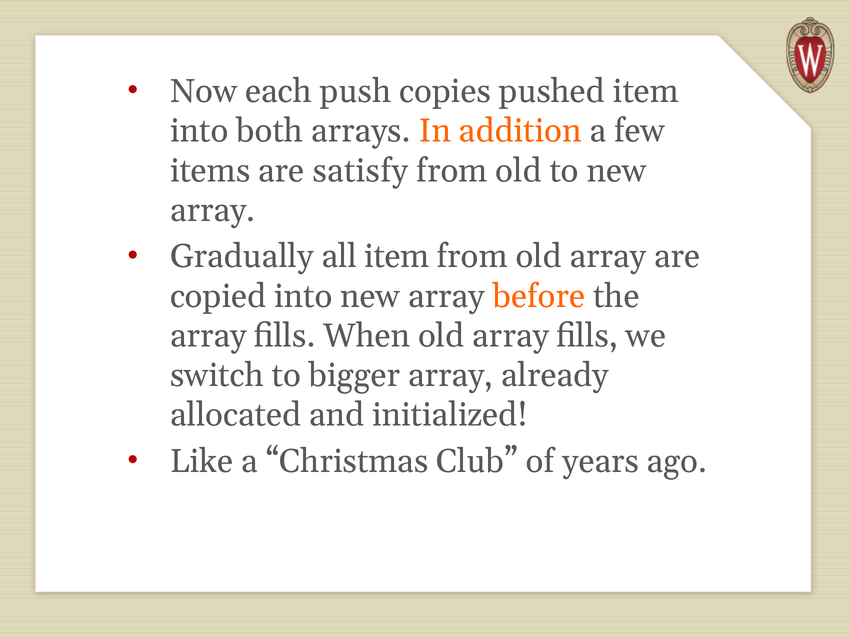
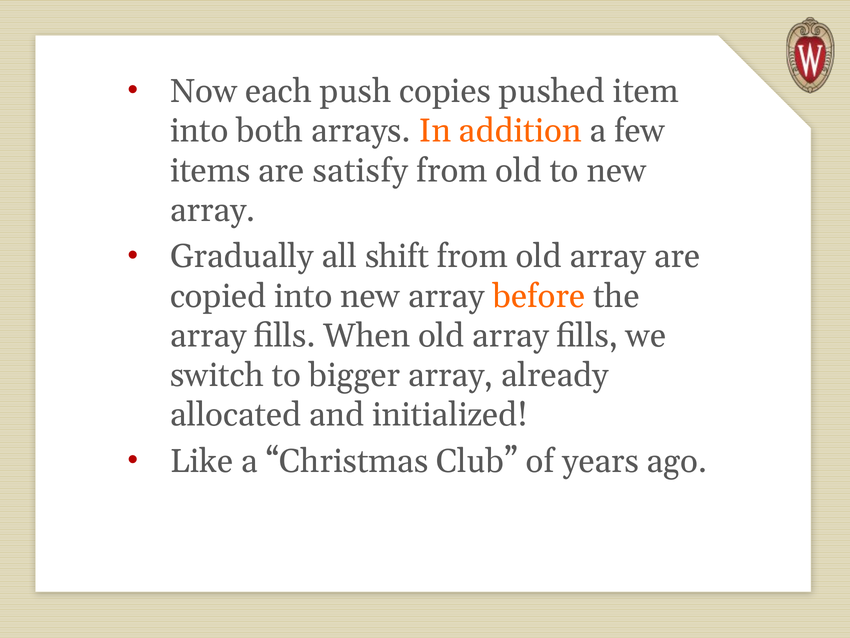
all item: item -> shift
